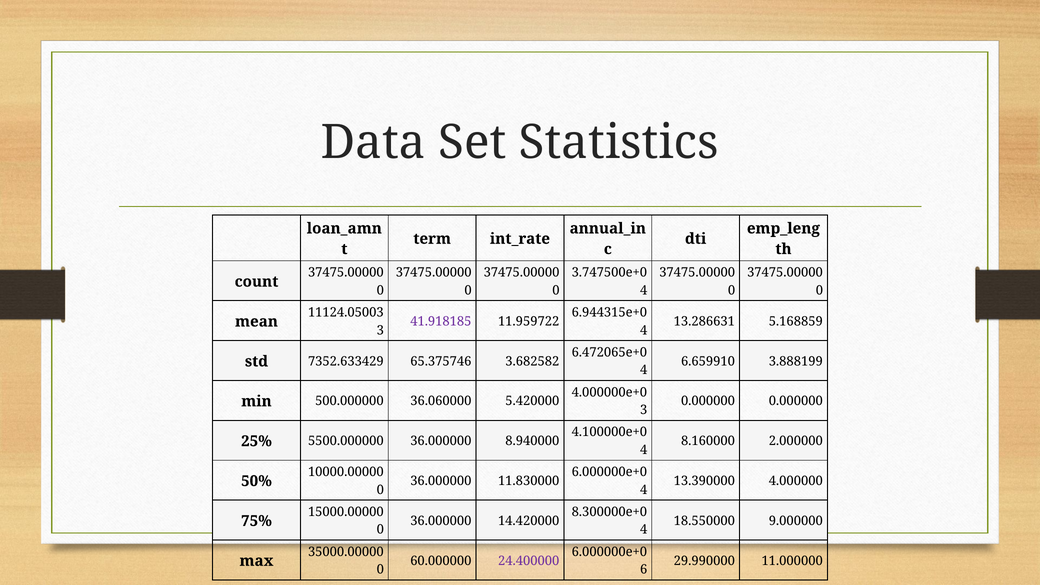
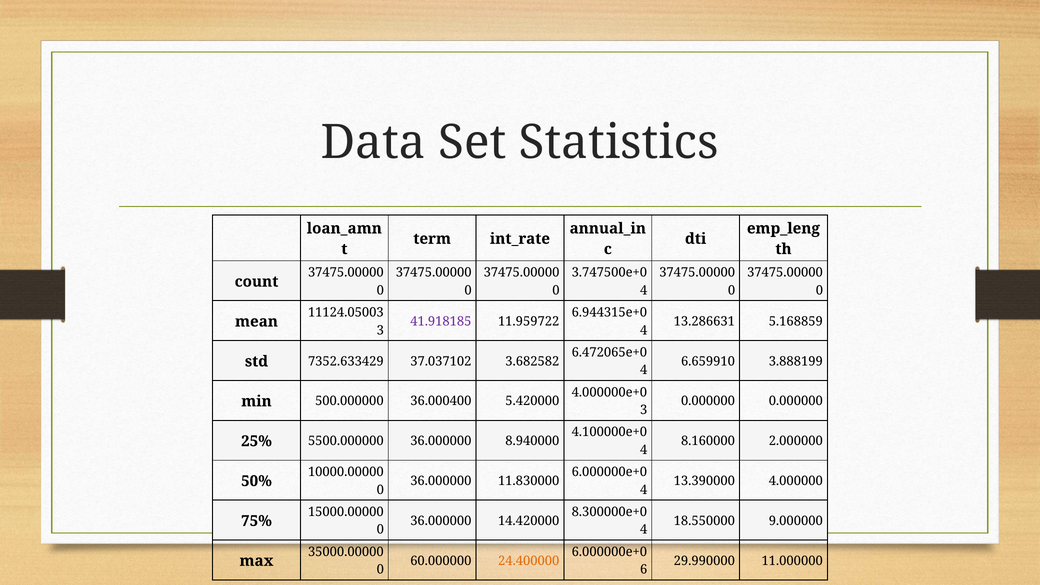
65.375746: 65.375746 -> 37.037102
36.060000: 36.060000 -> 36.000400
24.400000 colour: purple -> orange
